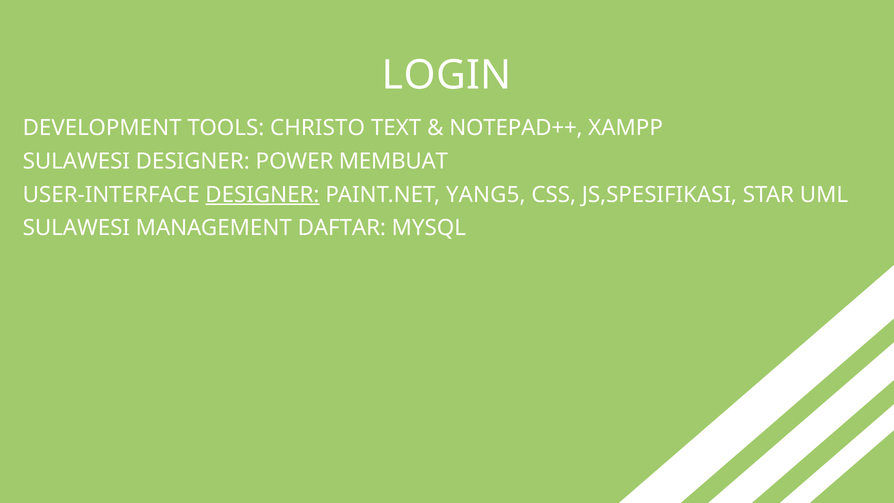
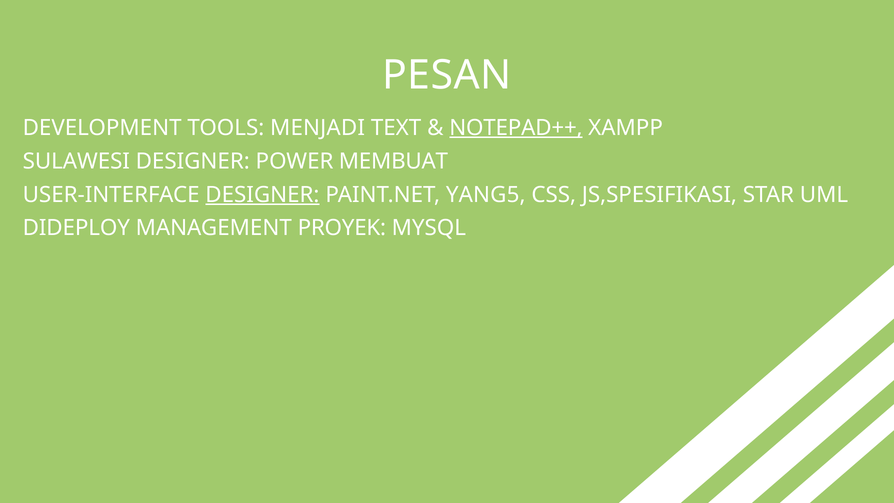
LOGIN: LOGIN -> PESAN
CHRISTO: CHRISTO -> MENJADI
NOTEPAD++ underline: none -> present
SULAWESI at (76, 228): SULAWESI -> DIDEPLOY
DAFTAR: DAFTAR -> PROYEK
